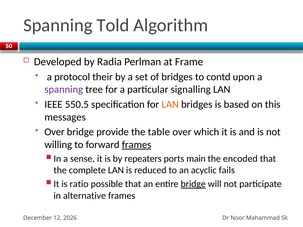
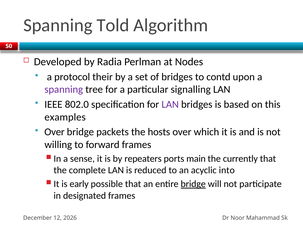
Frame: Frame -> Nodes
550.5: 550.5 -> 802.0
LAN at (170, 105) colour: orange -> purple
messages: messages -> examples
provide: provide -> packets
table: table -> hosts
frames at (137, 145) underline: present -> none
encoded: encoded -> currently
fails: fails -> into
ratio: ratio -> early
alternative: alternative -> designated
